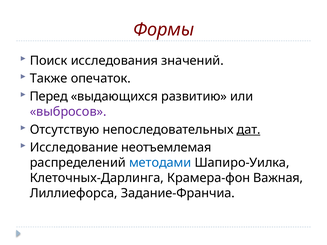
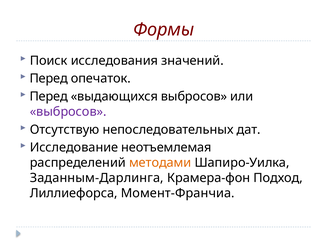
Также at (49, 79): Также -> Перед
выдающихся развитию: развитию -> выбросов
дат underline: present -> none
методами colour: blue -> orange
Клеточных-Дарлинга: Клеточных-Дарлинга -> Заданным-Дарлинга
Важная: Важная -> Подход
Задание-Франчиа: Задание-Франчиа -> Момент-Франчиа
